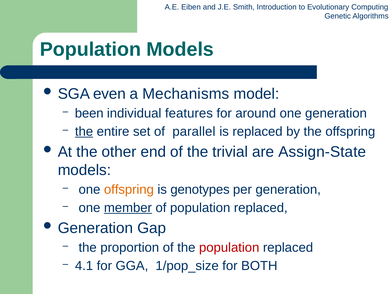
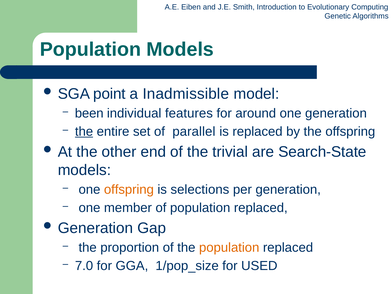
even: even -> point
Mechanisms: Mechanisms -> Inadmissible
Assign-State: Assign-State -> Search-State
genotypes: genotypes -> selections
member underline: present -> none
population at (229, 247) colour: red -> orange
4.1: 4.1 -> 7.0
BOTH: BOTH -> USED
